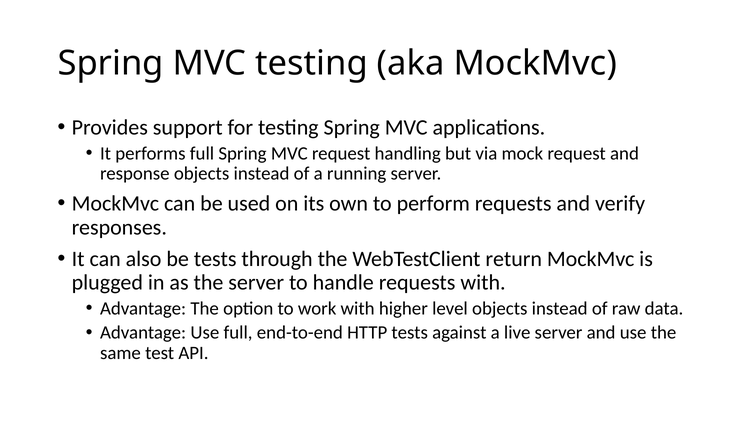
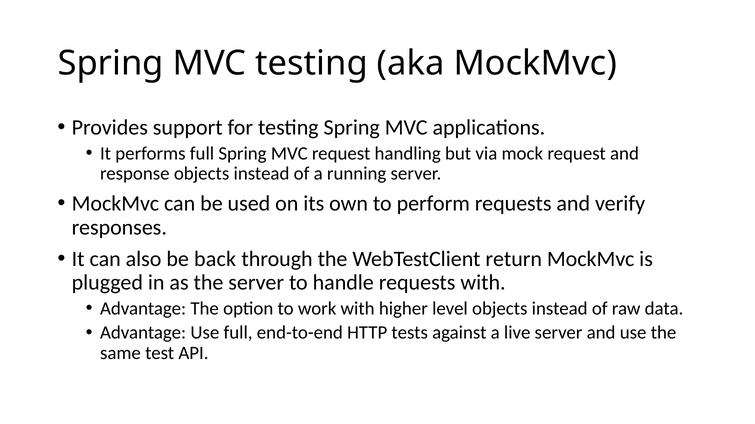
be tests: tests -> back
